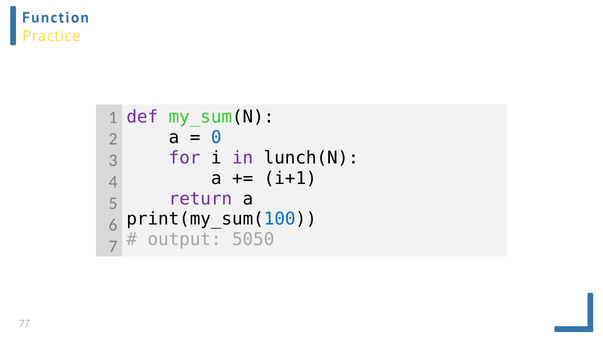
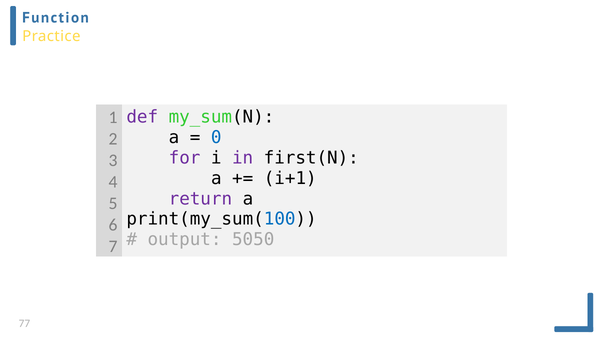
lunch(N: lunch(N -> first(N
